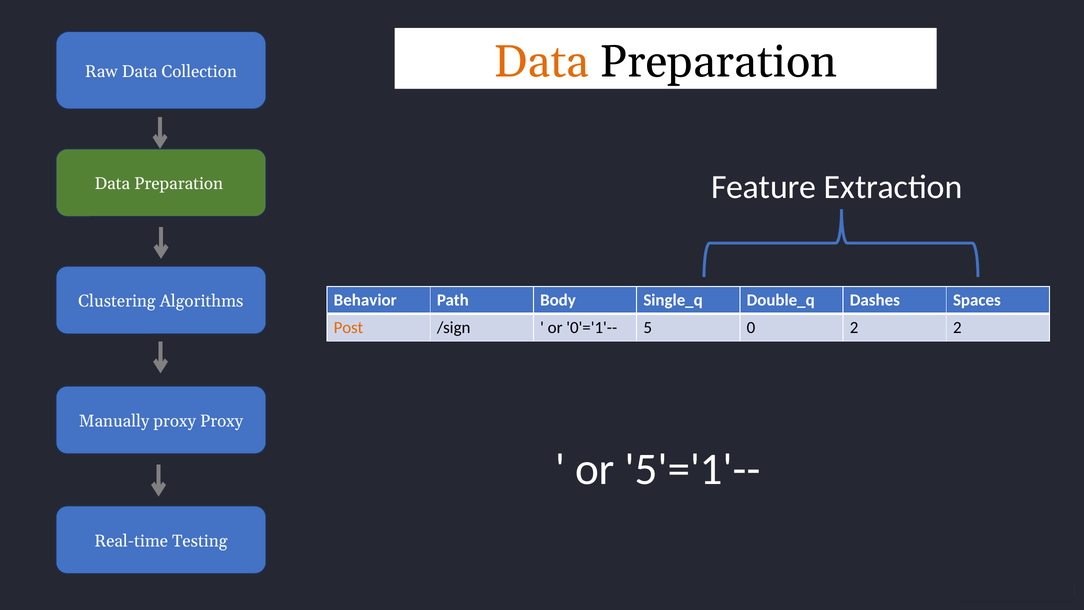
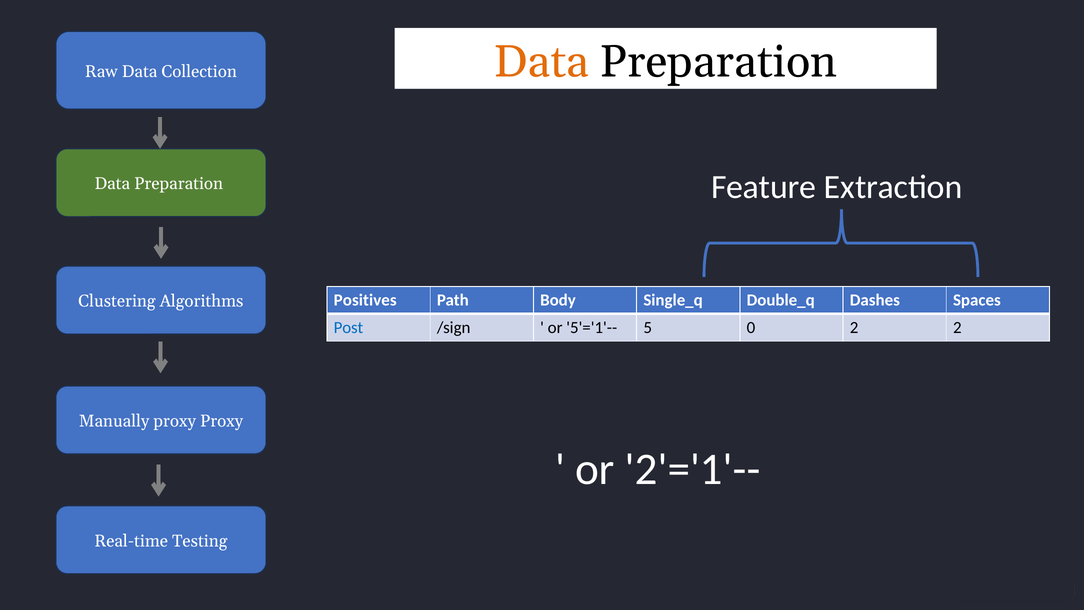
Behavior: Behavior -> Positives
Post colour: orange -> blue
0'='1'--: 0'='1'-- -> 5'='1'--
5'='1'--: 5'='1'-- -> 2'='1'--
